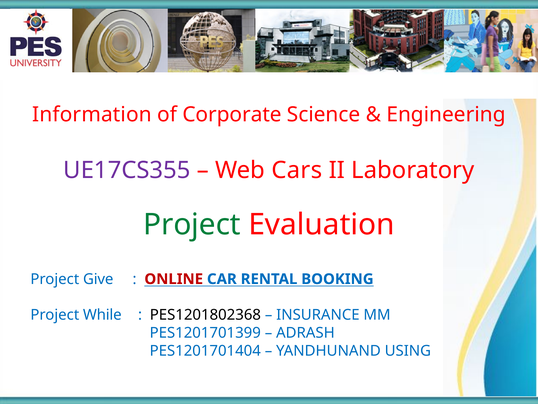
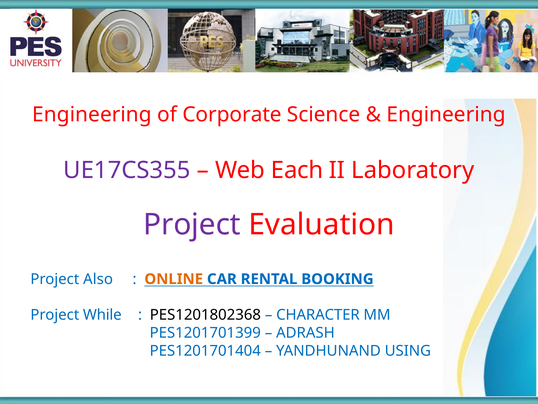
Information at (92, 114): Information -> Engineering
Cars: Cars -> Each
Project at (192, 224) colour: green -> purple
Give: Give -> Also
ONLINE colour: red -> orange
INSURANCE: INSURANCE -> CHARACTER
